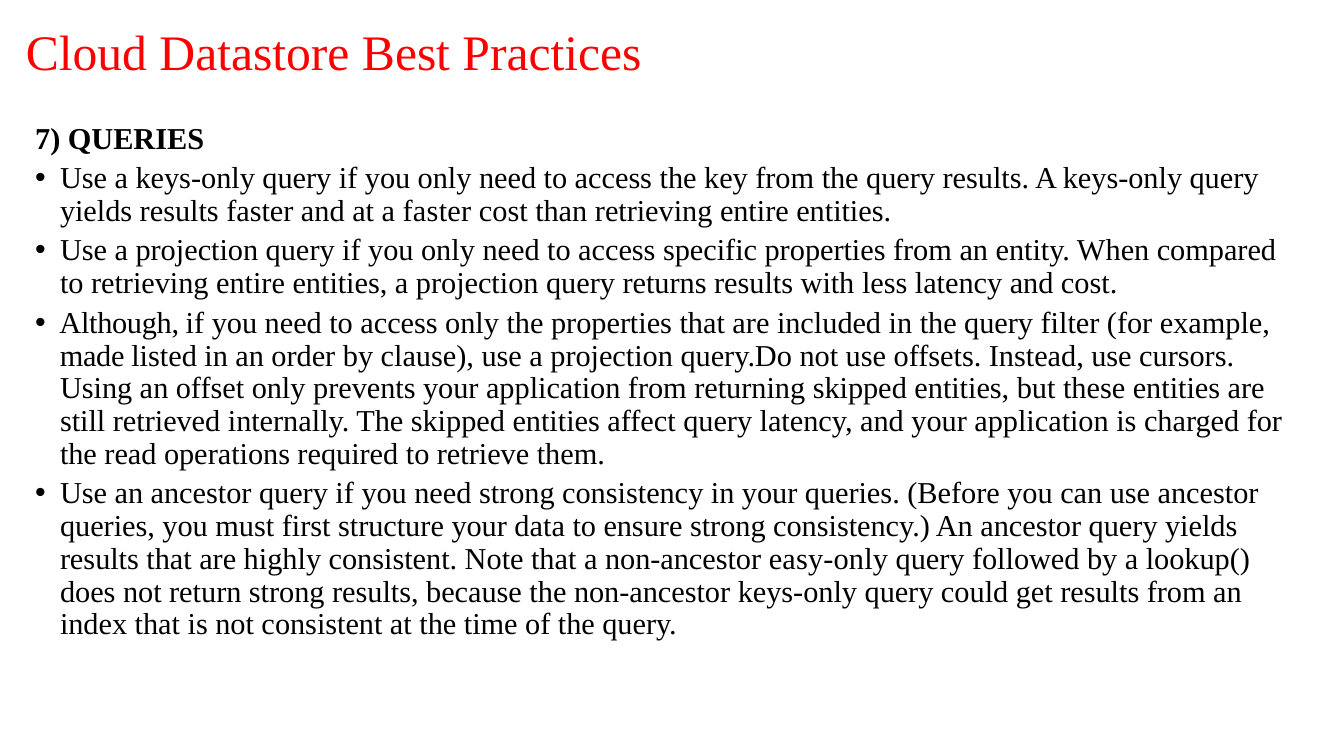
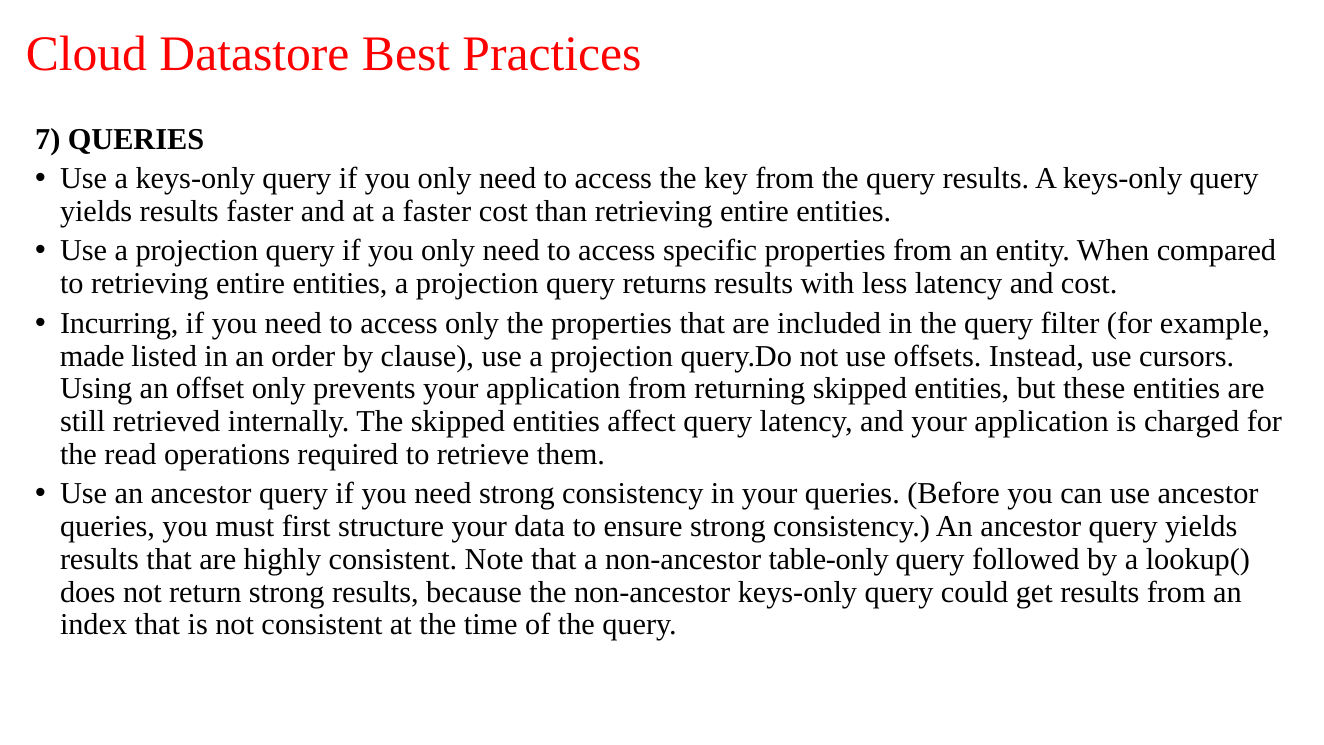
Although: Although -> Incurring
easy-only: easy-only -> table-only
